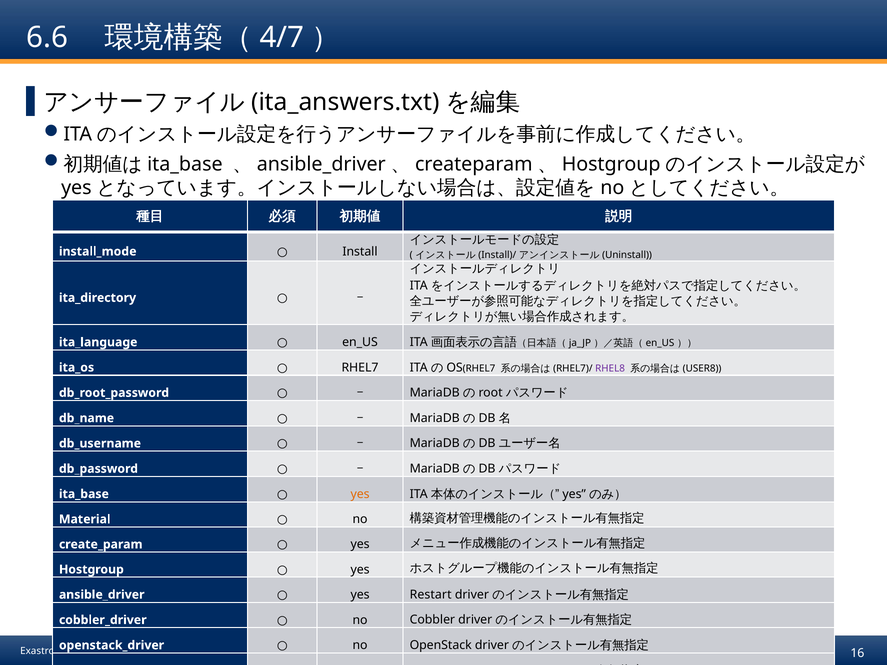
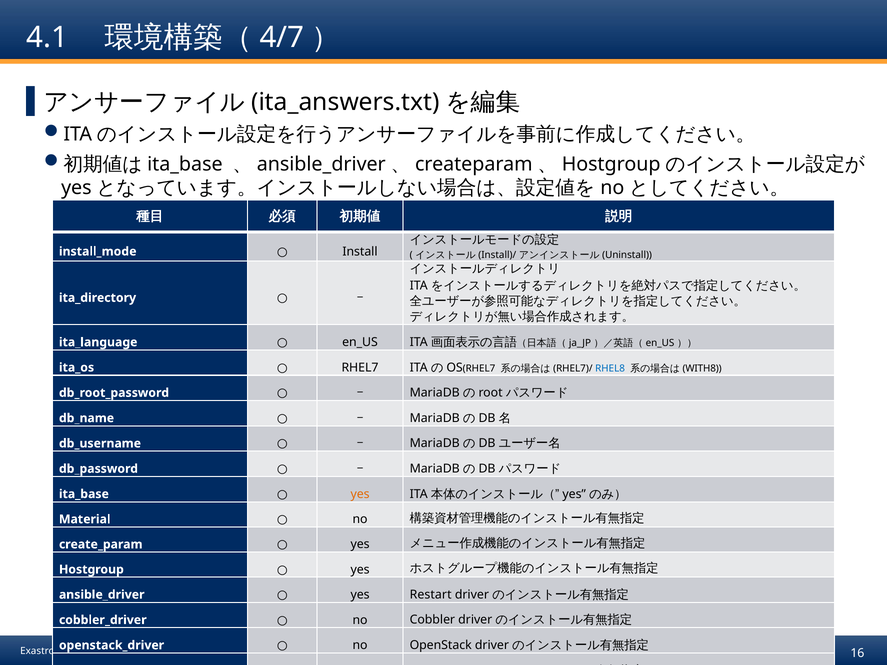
6.6: 6.6 -> 4.1
RHEL8 colour: purple -> blue
USER8: USER8 -> WITH8
